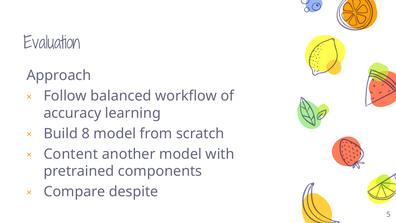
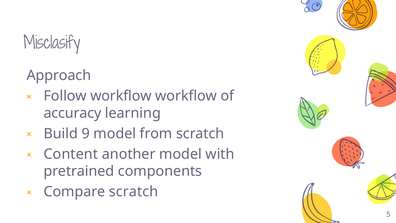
Evaluation: Evaluation -> Misclasify
Follow balanced: balanced -> workflow
8: 8 -> 9
Compare despite: despite -> scratch
